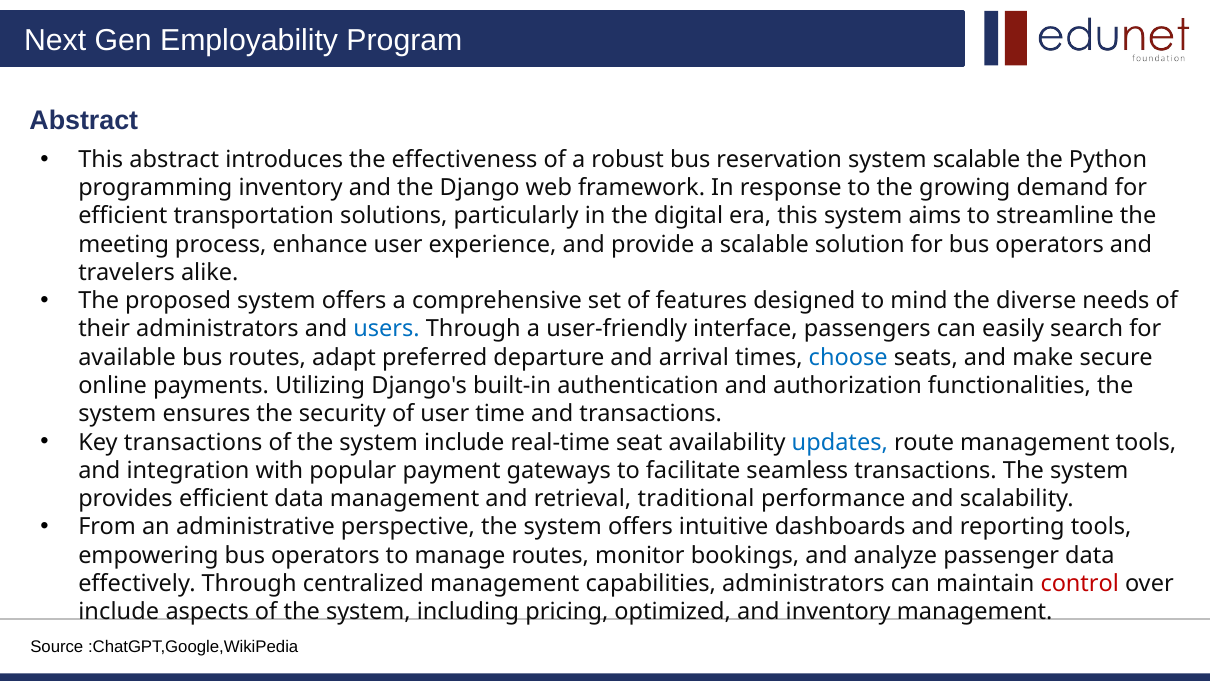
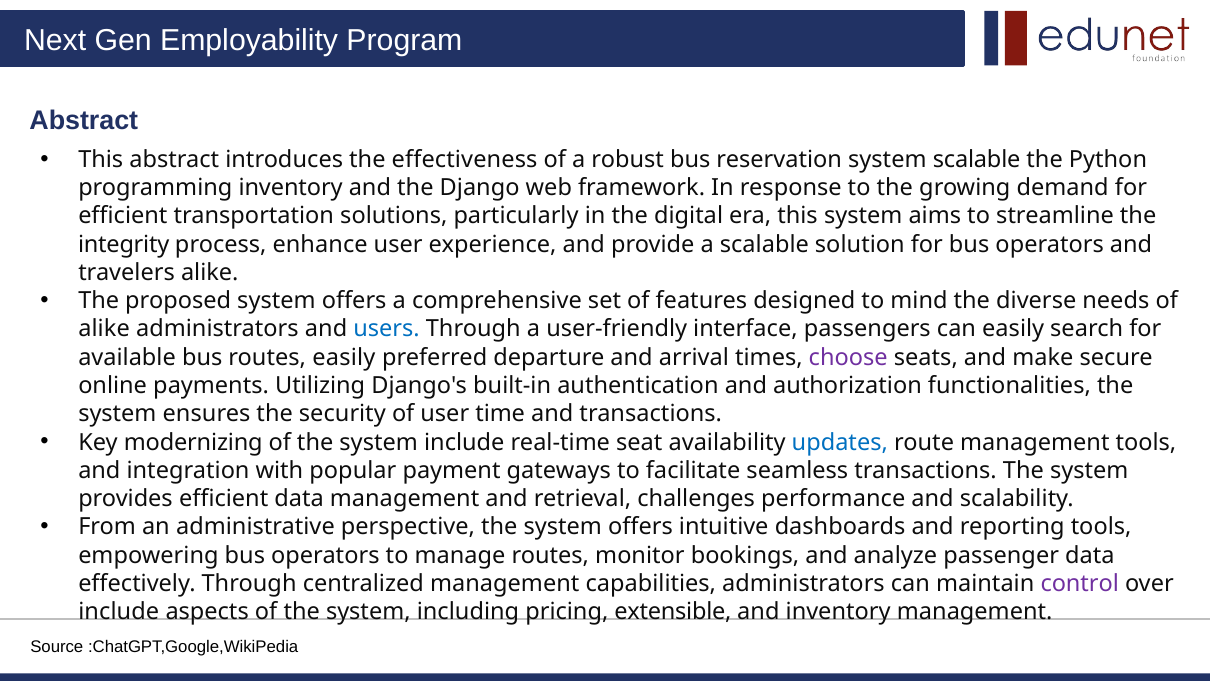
meeting: meeting -> integrity
their at (104, 329): their -> alike
routes adapt: adapt -> easily
choose colour: blue -> purple
Key transactions: transactions -> modernizing
traditional: traditional -> challenges
control colour: red -> purple
optimized: optimized -> extensible
